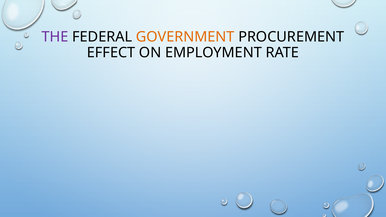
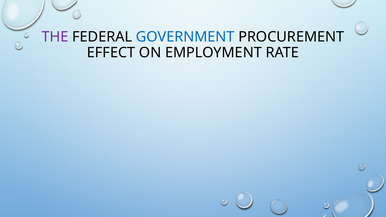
GOVERNMENT colour: orange -> blue
